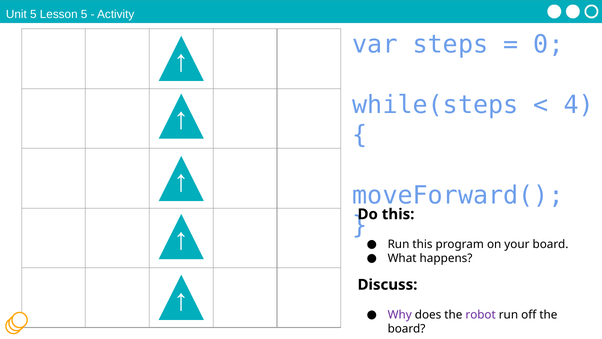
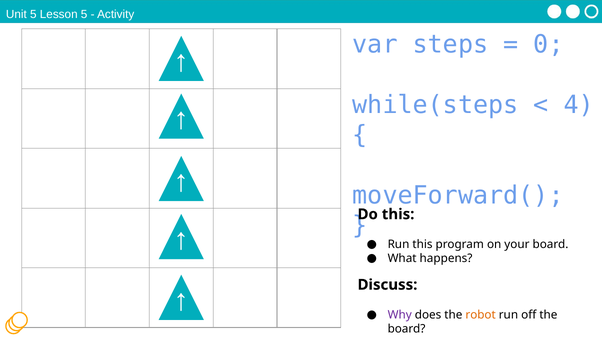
robot colour: purple -> orange
